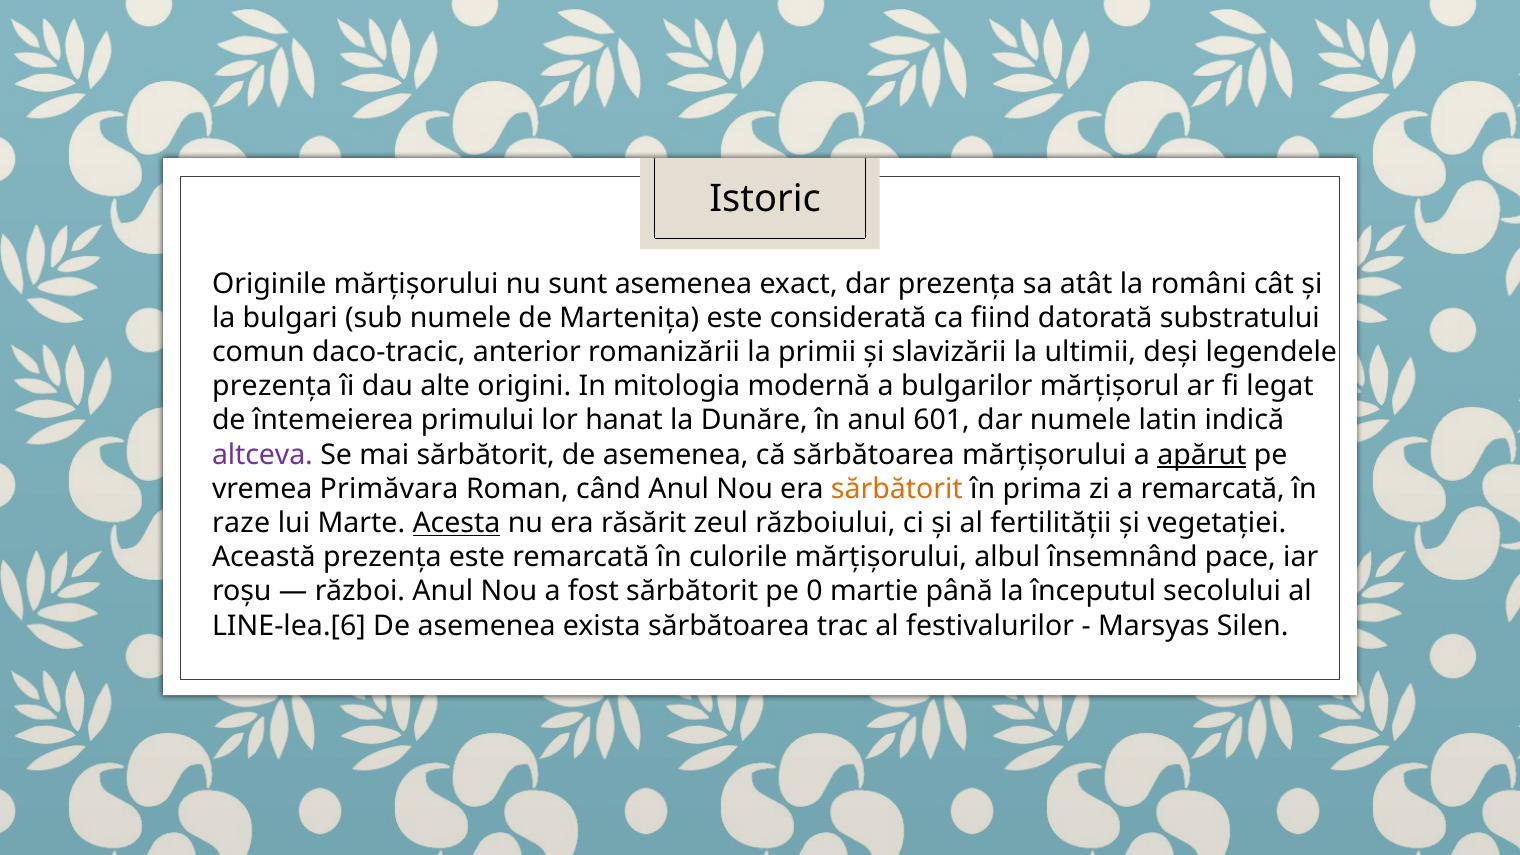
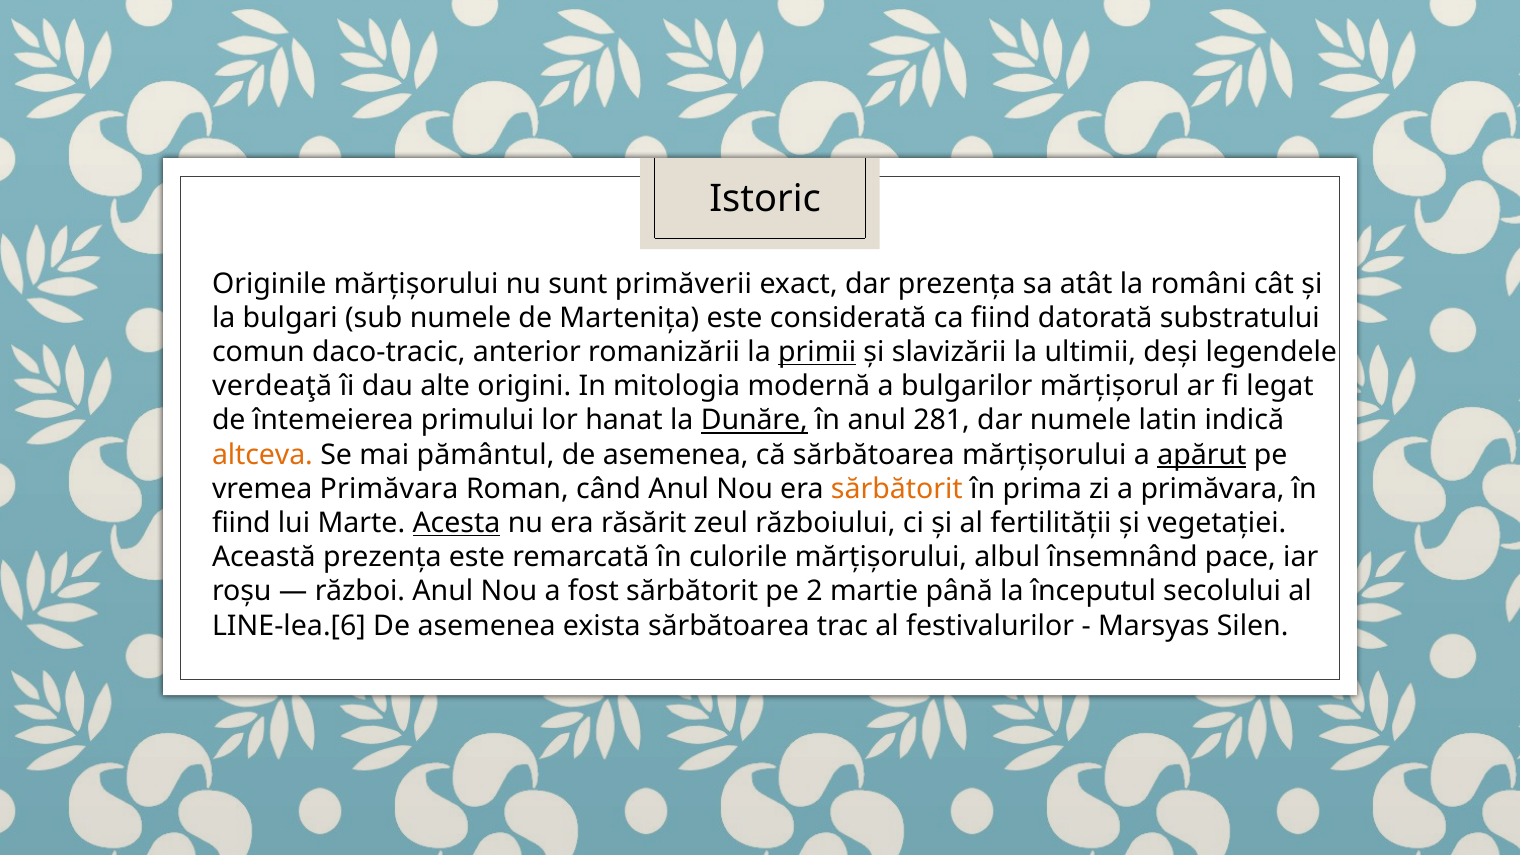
sunt asemenea: asemenea -> primăverii
primii underline: none -> present
prezența at (272, 386): prezența -> verdeaţă
Dunăre underline: none -> present
601: 601 -> 281
altceva colour: purple -> orange
mai sărbătorit: sărbătorit -> pământul
a remarcată: remarcată -> primăvara
raze at (241, 523): raze -> fiind
0: 0 -> 2
